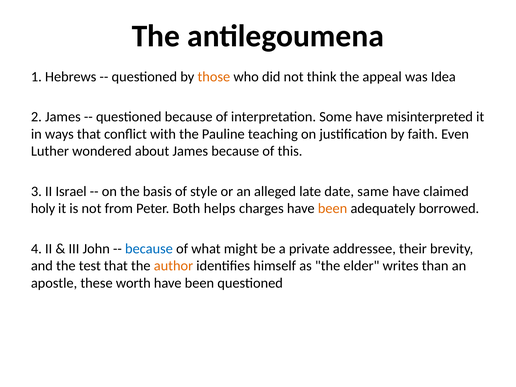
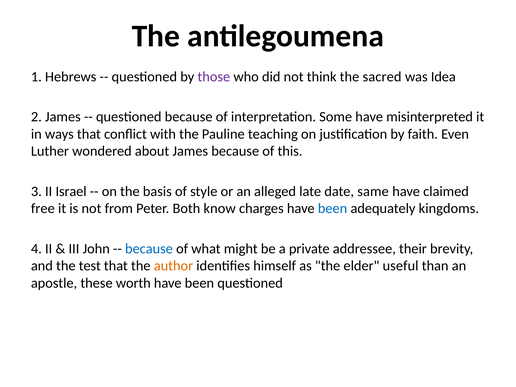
those colour: orange -> purple
appeal: appeal -> sacred
holy: holy -> free
helps: helps -> know
been at (333, 209) colour: orange -> blue
borrowed: borrowed -> kingdoms
writes: writes -> useful
